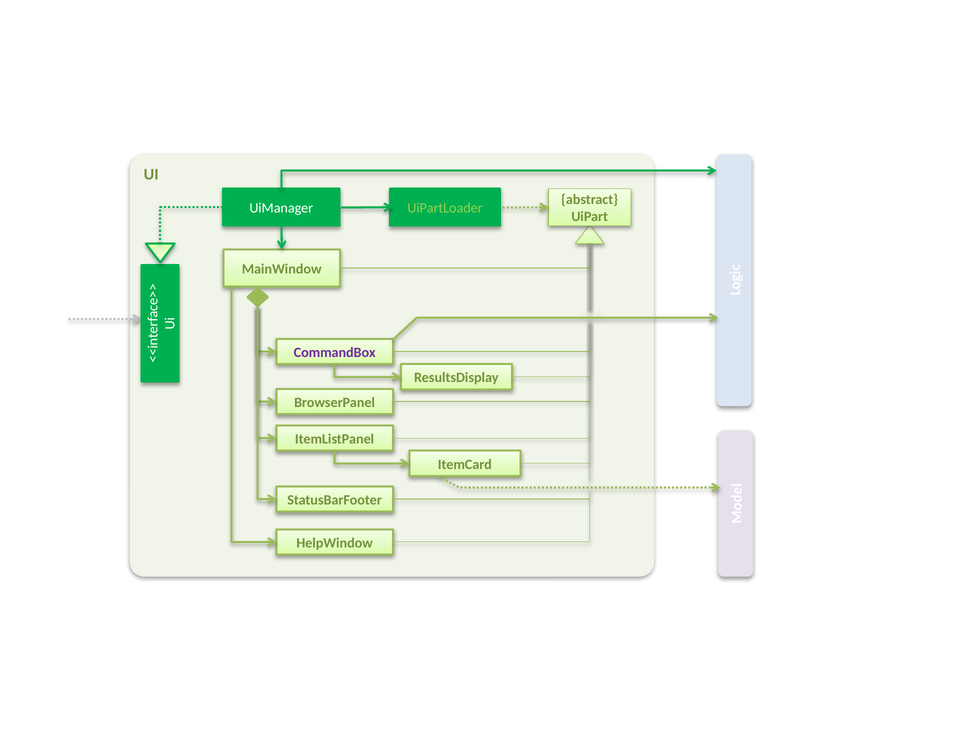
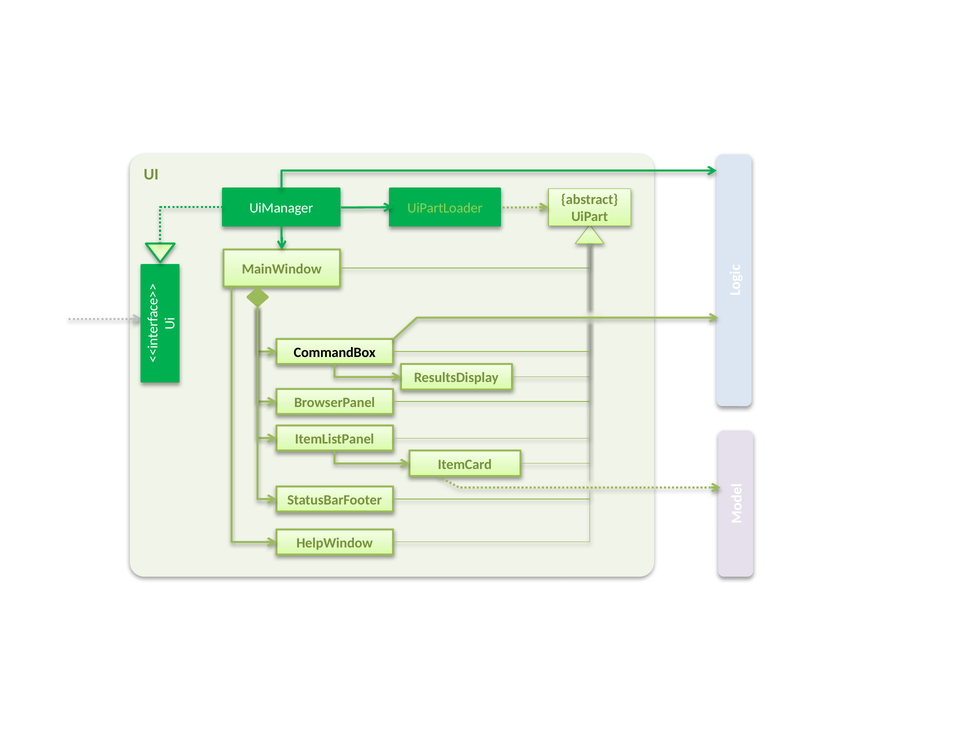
CommandBox colour: purple -> black
